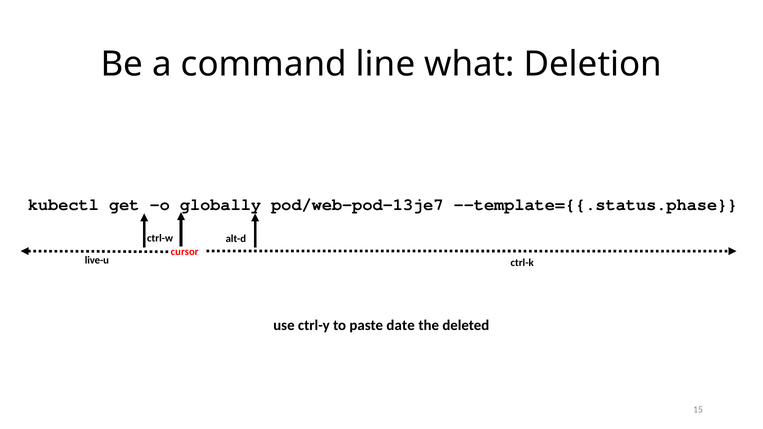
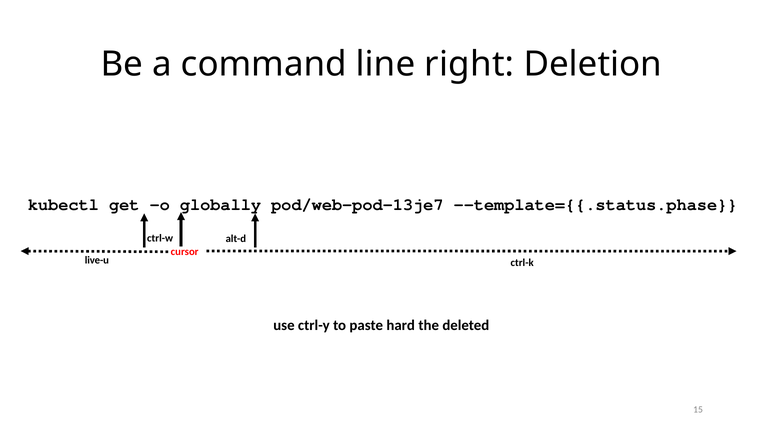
what: what -> right
date: date -> hard
